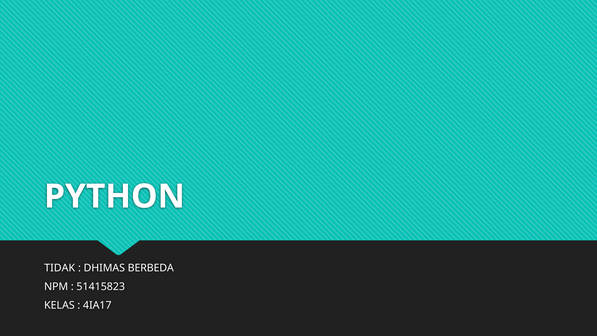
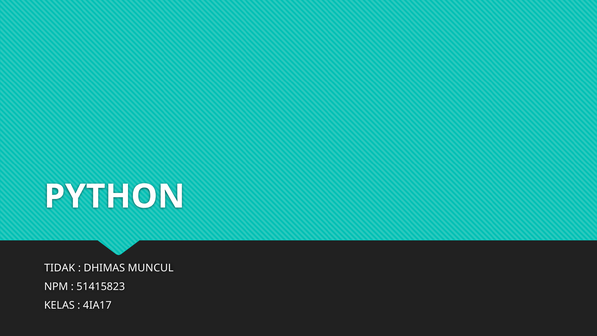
BERBEDA: BERBEDA -> MUNCUL
